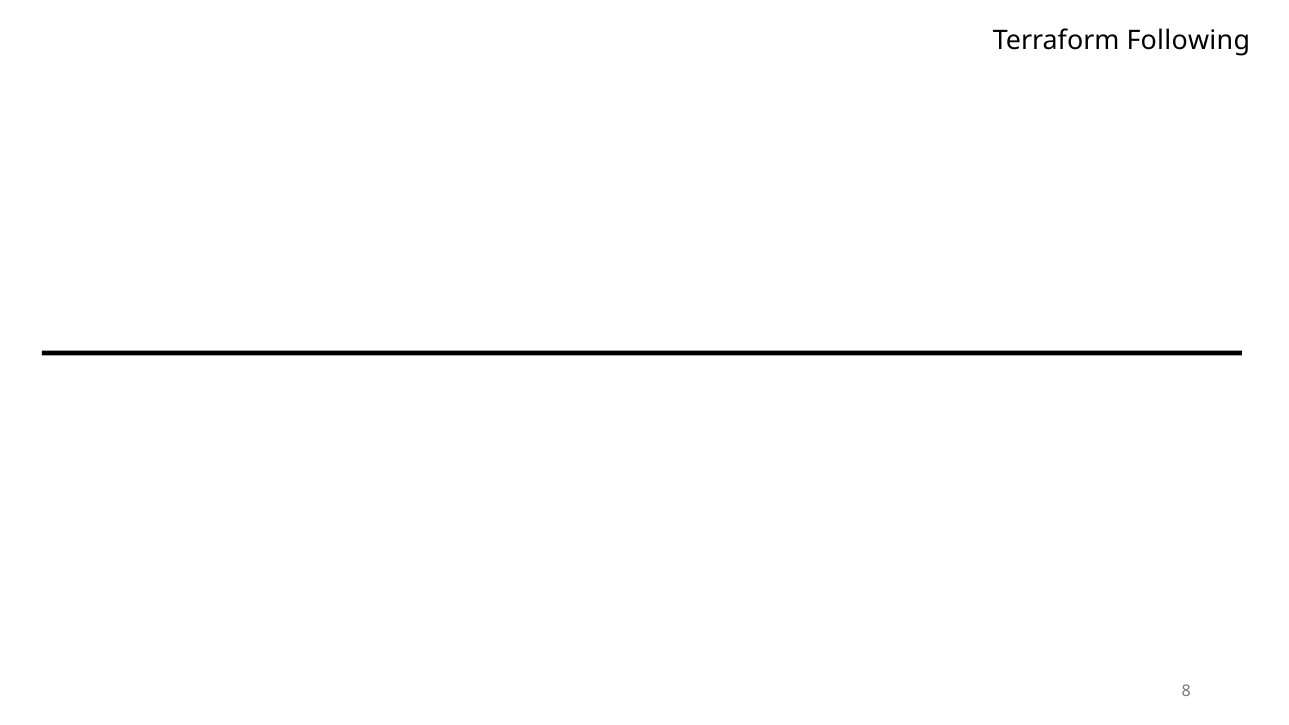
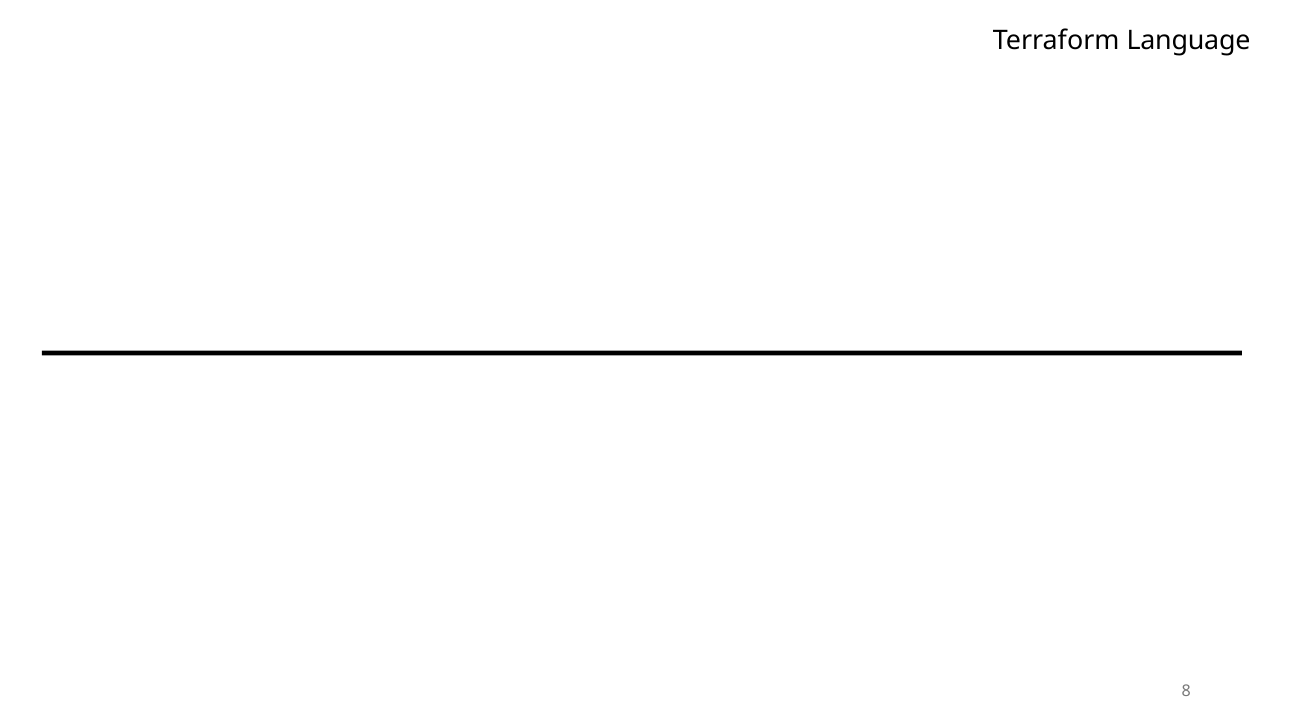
Following: Following -> Language
